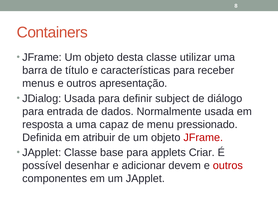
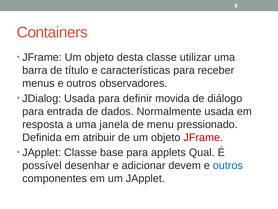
apresentação: apresentação -> observadores
subject: subject -> movida
capaz: capaz -> janela
Criar: Criar -> Qual
outros at (228, 165) colour: red -> blue
